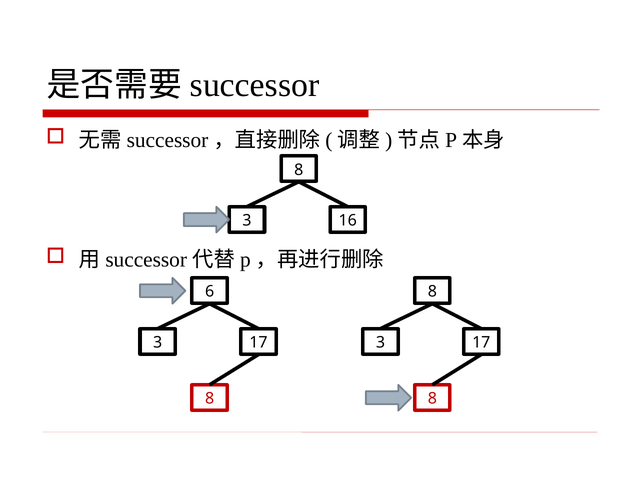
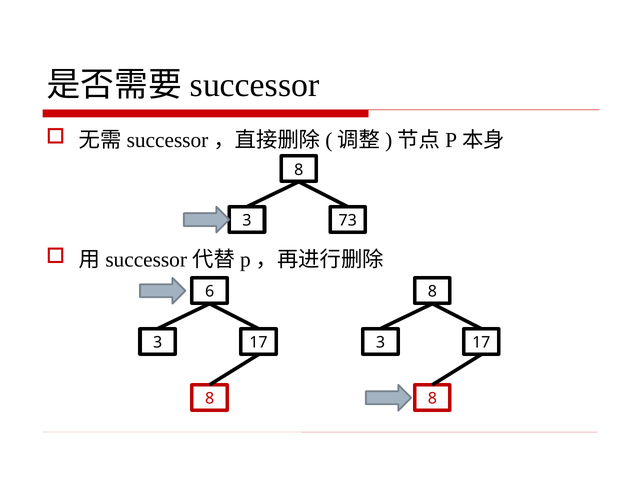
16: 16 -> 73
